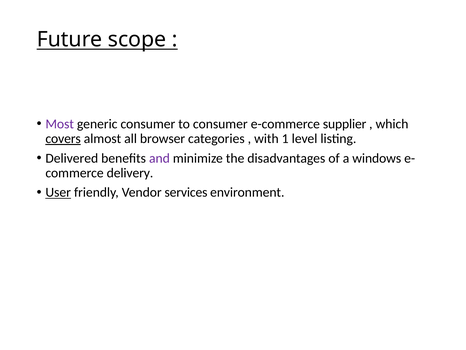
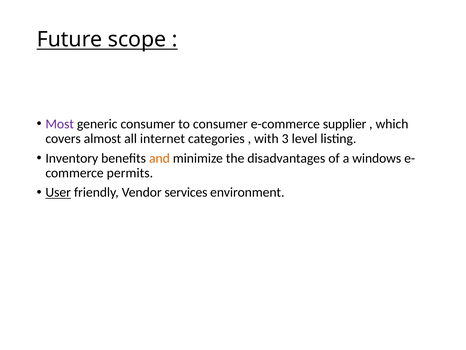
covers underline: present -> none
browser: browser -> internet
1: 1 -> 3
Delivered: Delivered -> Inventory
and colour: purple -> orange
delivery: delivery -> permits
